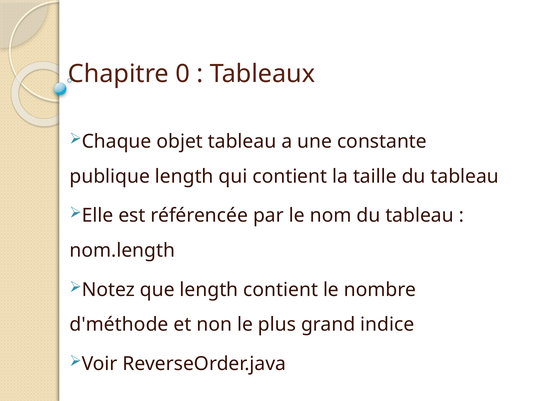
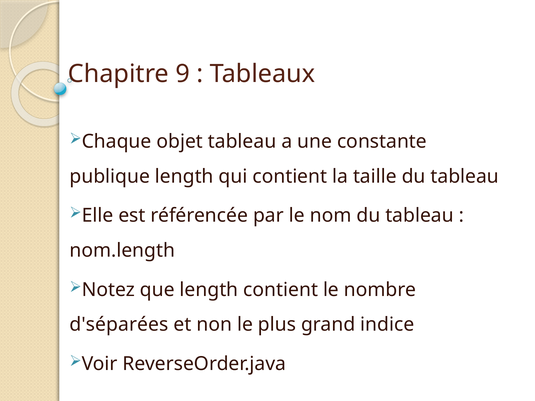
0: 0 -> 9
d'méthode: d'méthode -> d'séparées
